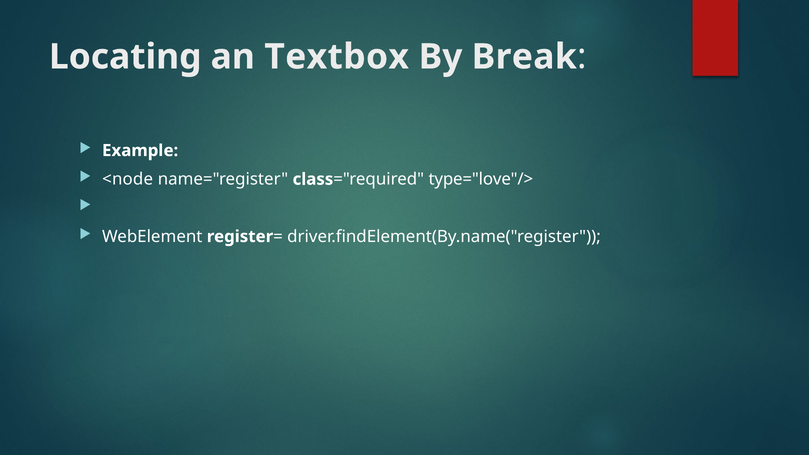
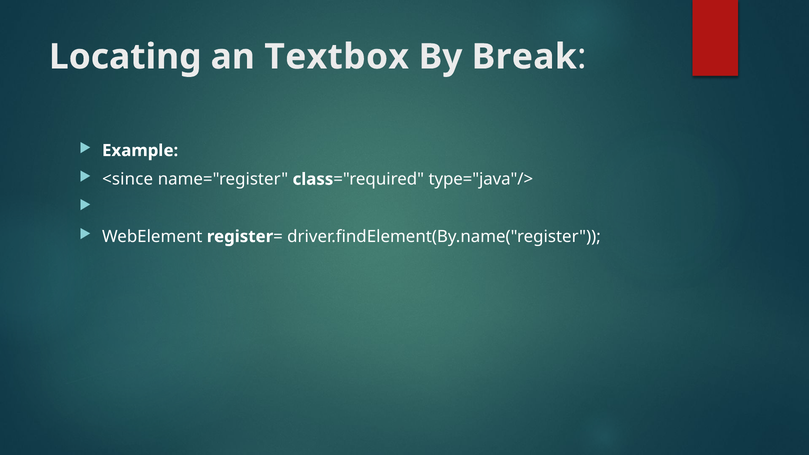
<node: <node -> <since
type="love"/>: type="love"/> -> type="java"/>
